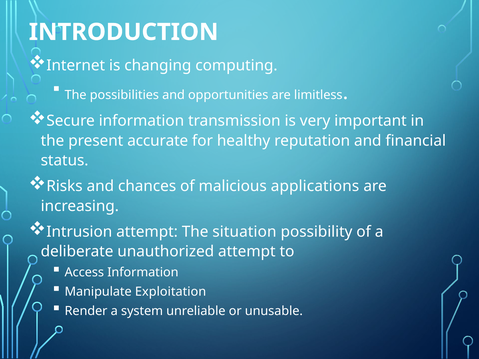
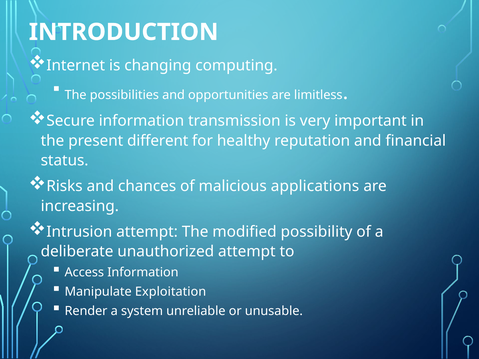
accurate: accurate -> different
situation: situation -> modified
